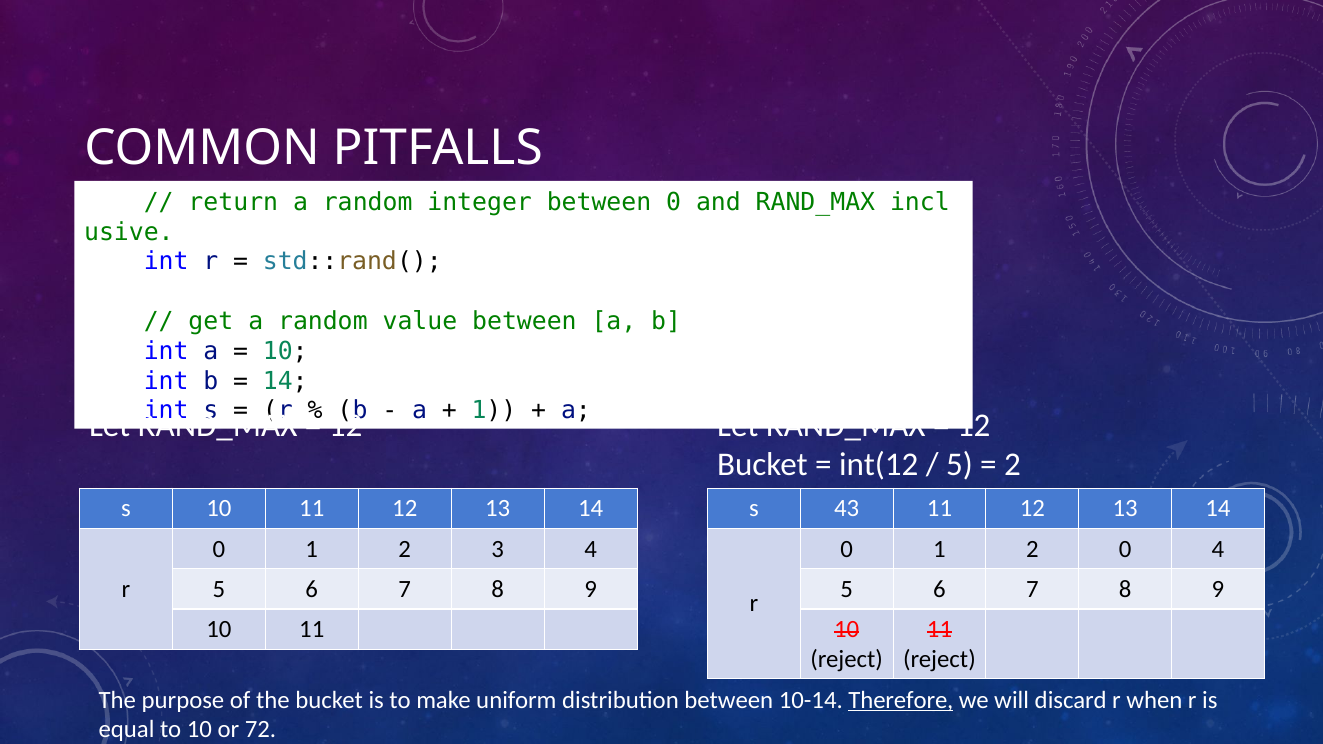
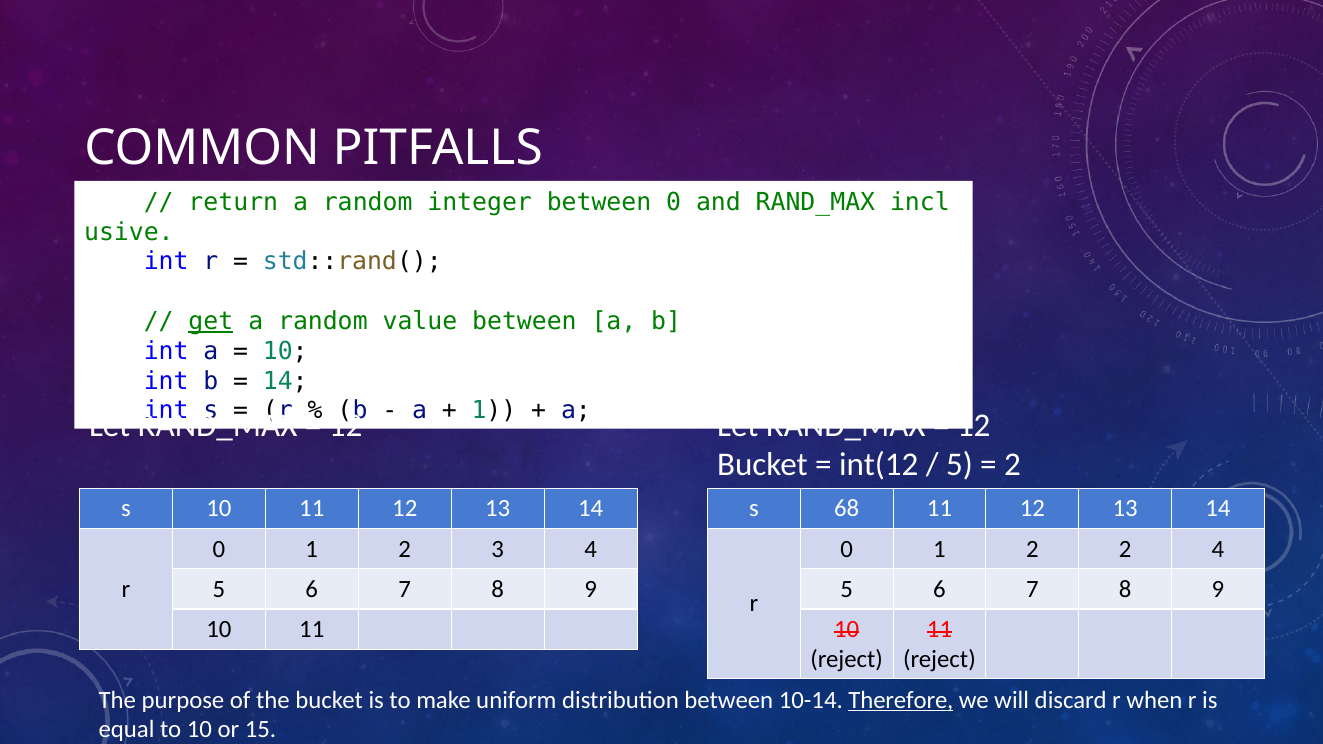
get underline: none -> present
43: 43 -> 68
2 0: 0 -> 2
72: 72 -> 15
